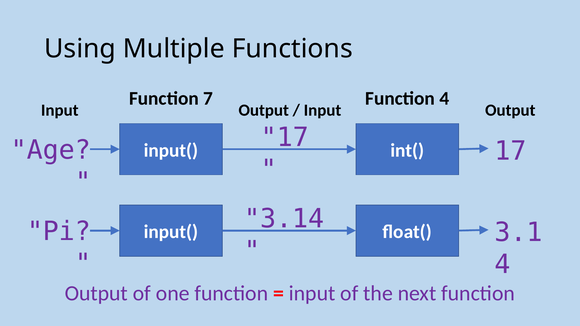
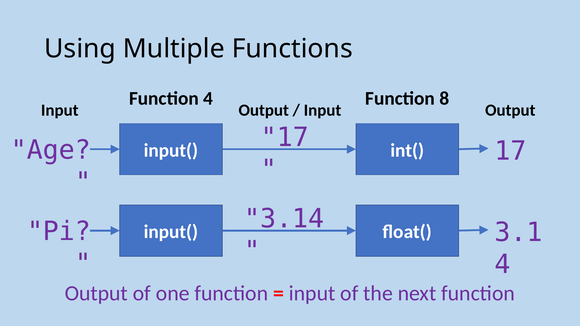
Function 4: 4 -> 8
Function 7: 7 -> 4
